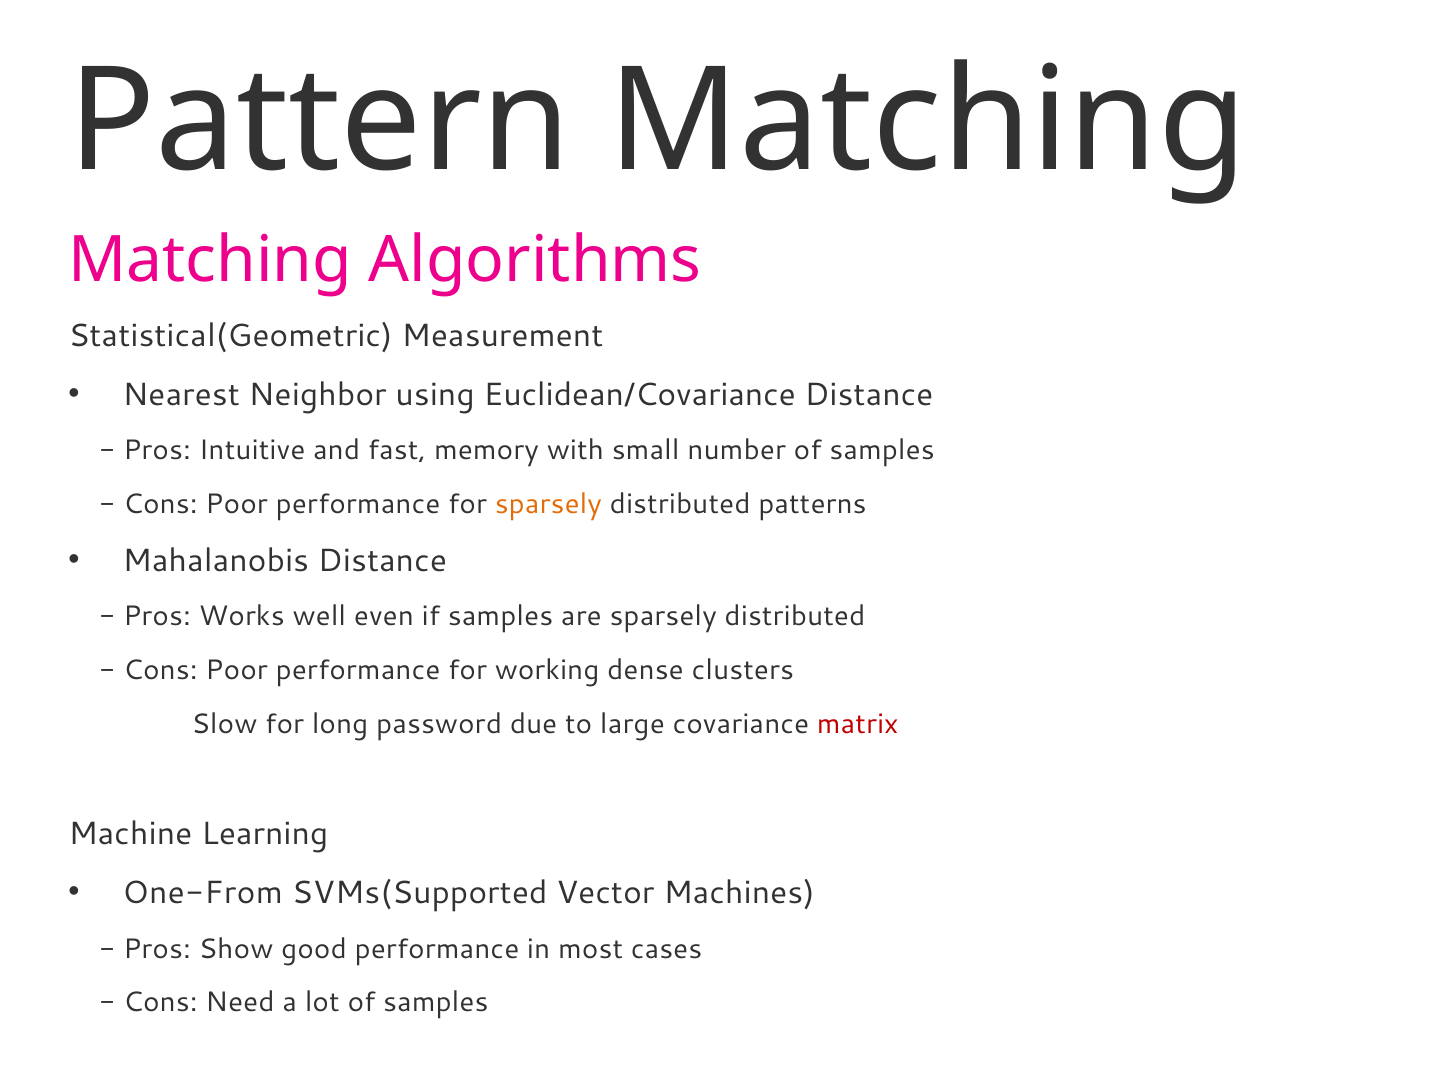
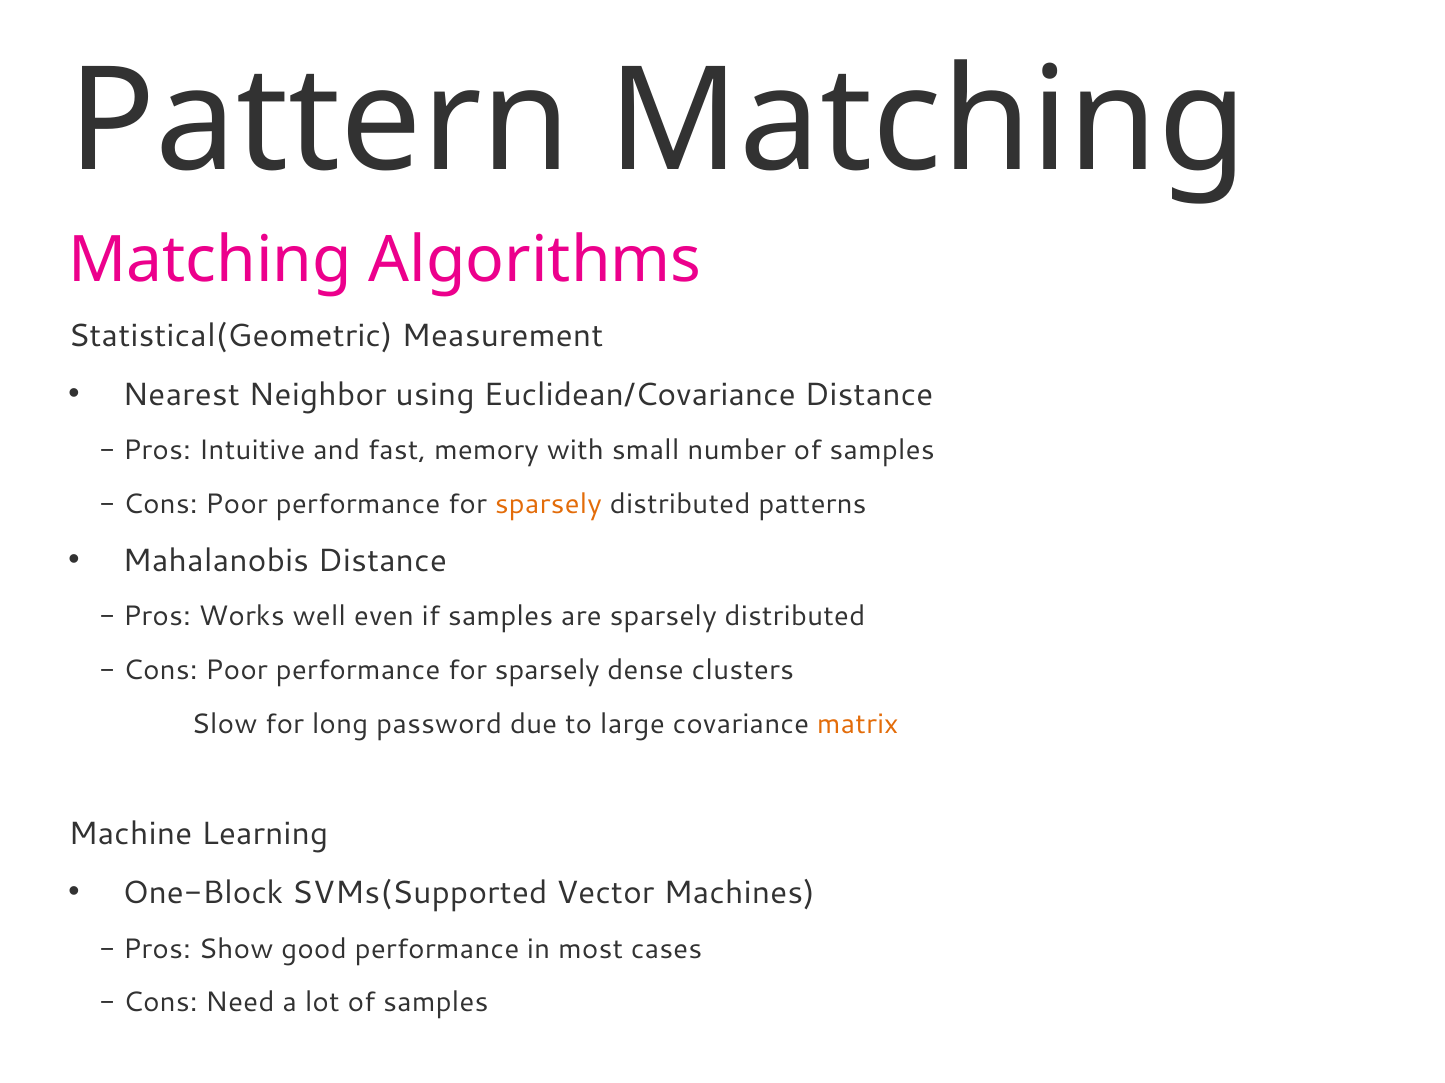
working at (547, 671): working -> sparsely
matrix colour: red -> orange
One-From: One-From -> One-Block
